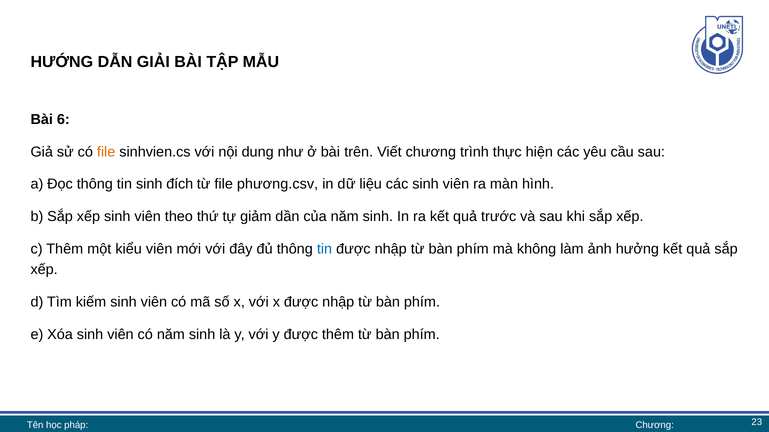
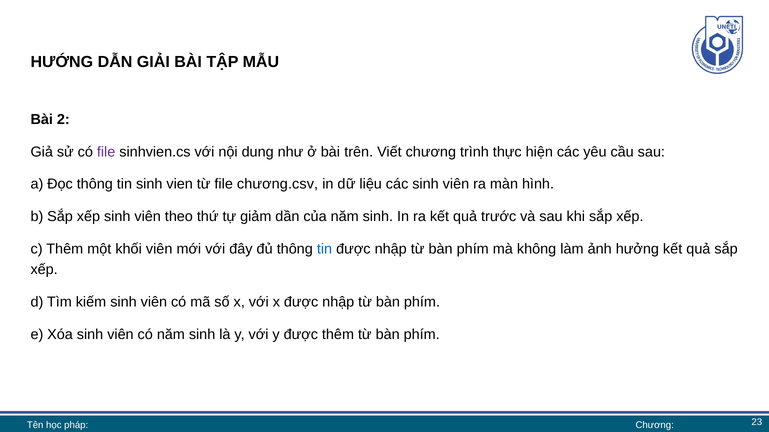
6: 6 -> 2
file at (106, 152) colour: orange -> purple
đích: đích -> vien
phương.csv: phương.csv -> chương.csv
kiểu: kiểu -> khối
